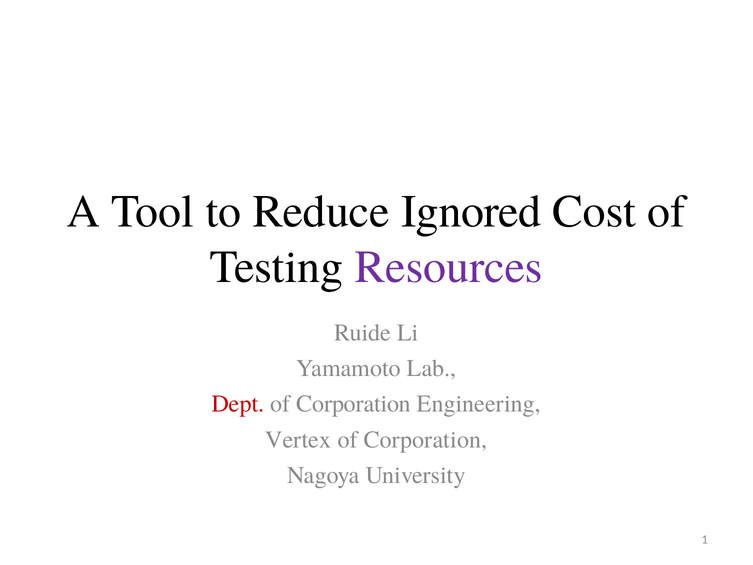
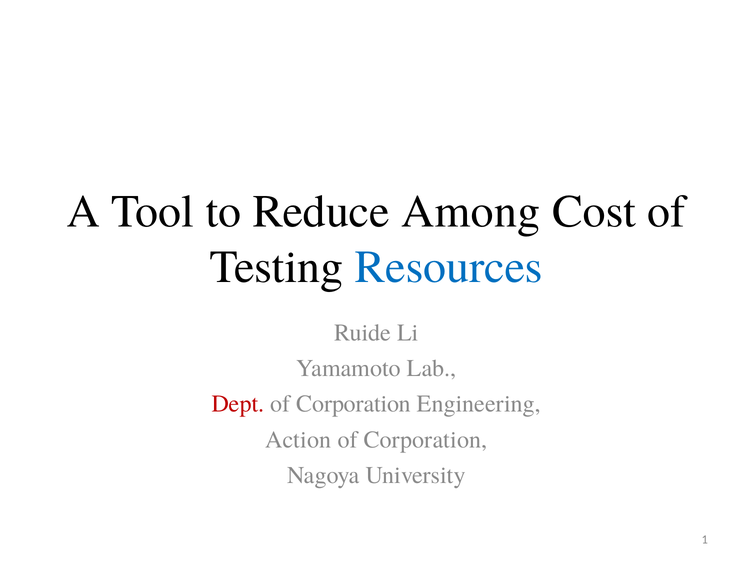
Ignored: Ignored -> Among
Resources colour: purple -> blue
Vertex: Vertex -> Action
